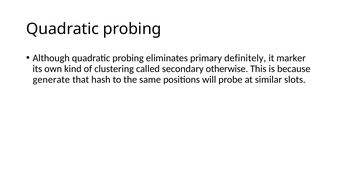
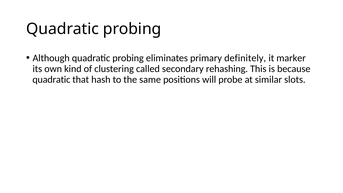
otherwise: otherwise -> rehashing
generate at (51, 80): generate -> quadratic
